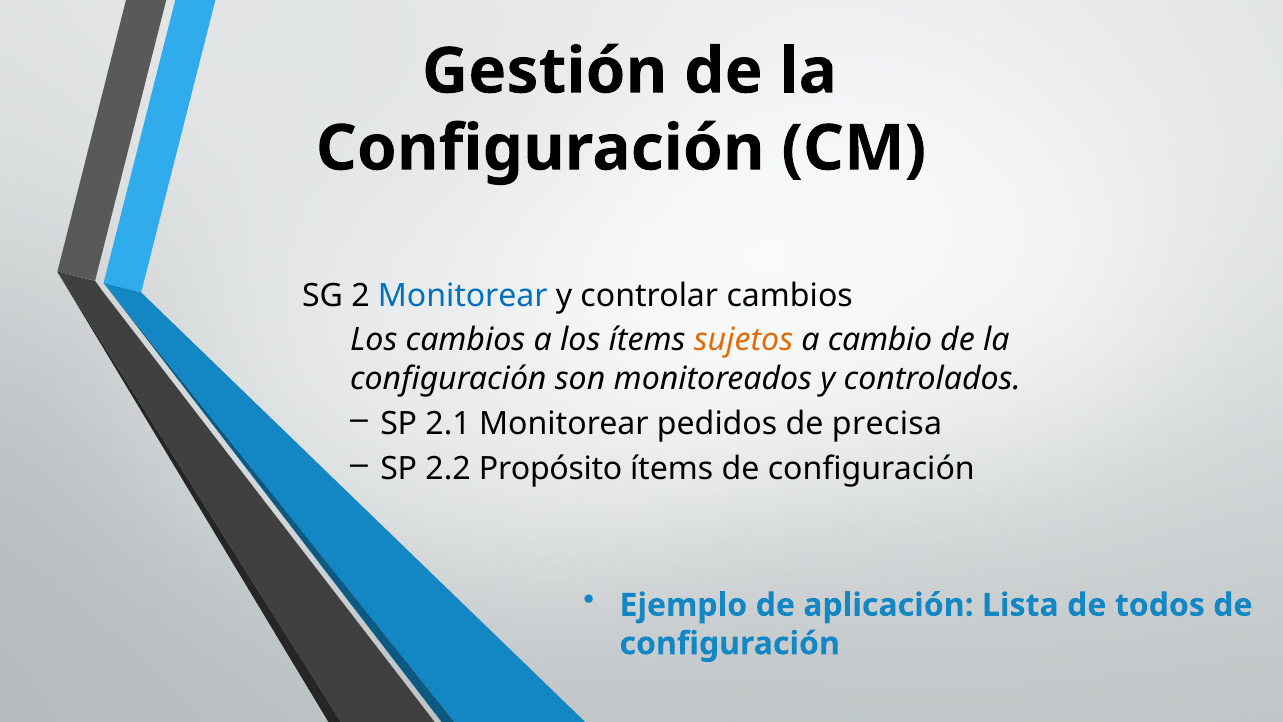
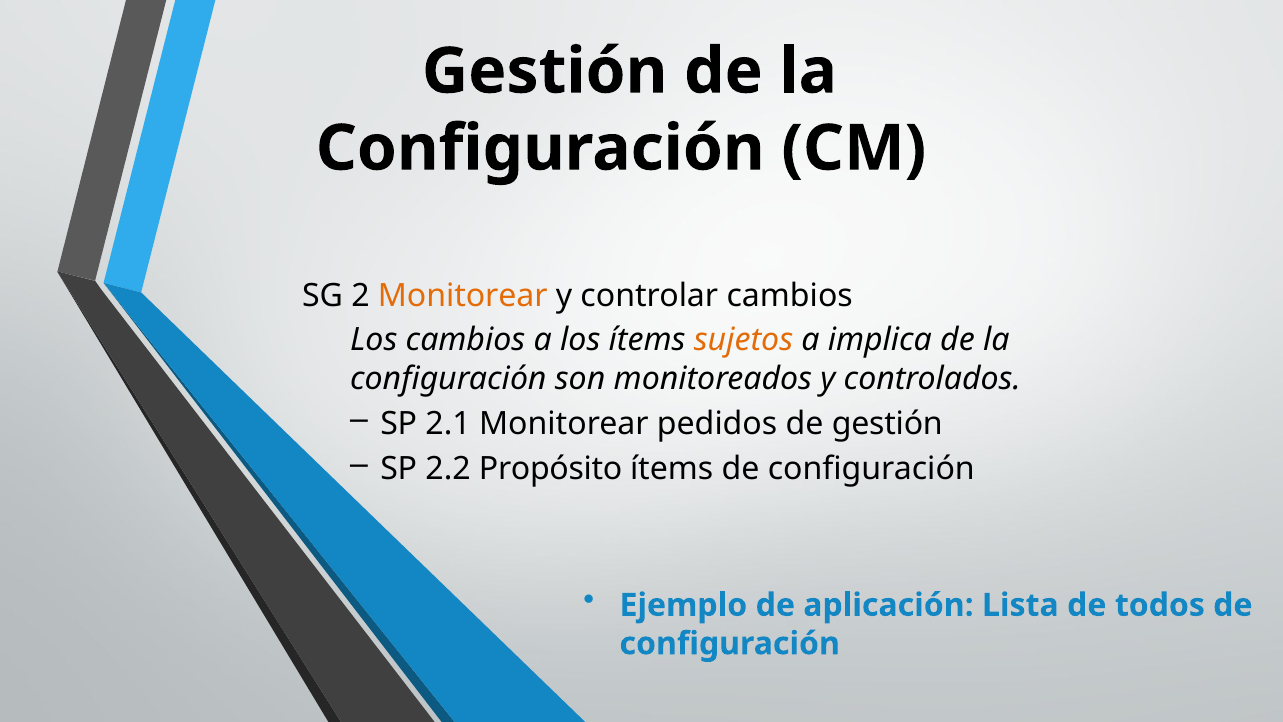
Monitorear at (463, 295) colour: blue -> orange
cambio: cambio -> implica
de precisa: precisa -> gestión
